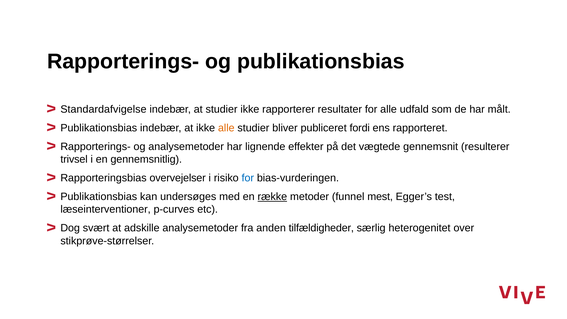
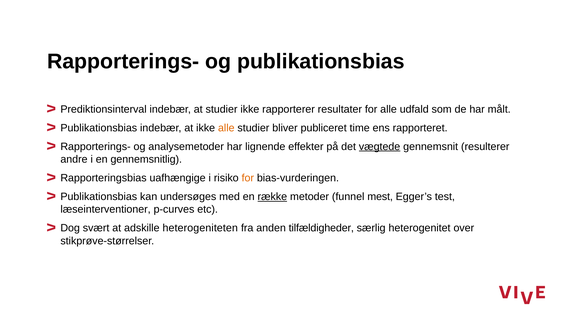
Standardafvigelse: Standardafvigelse -> Prediktionsinterval
fordi: fordi -> time
vægtede underline: none -> present
trivsel: trivsel -> andre
overvejelser: overvejelser -> uafhængige
for at (248, 178) colour: blue -> orange
adskille analysemetoder: analysemetoder -> heterogeniteten
